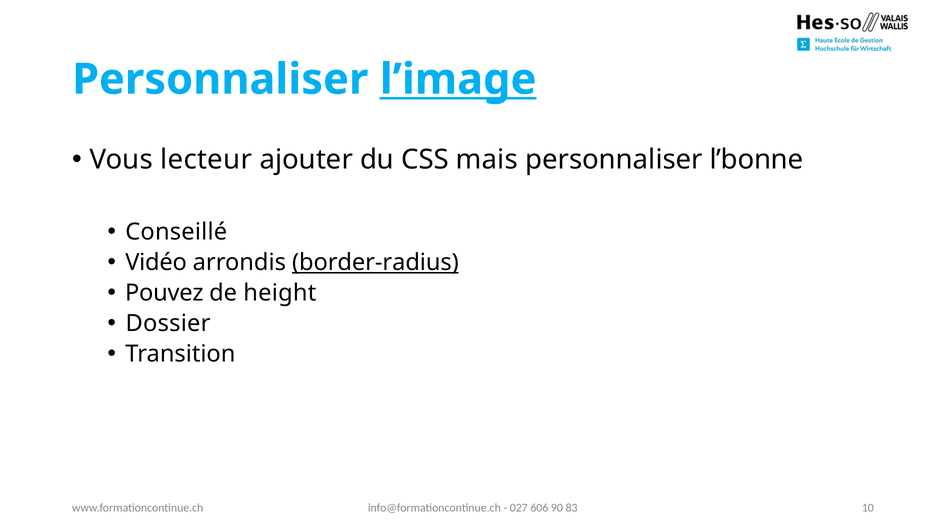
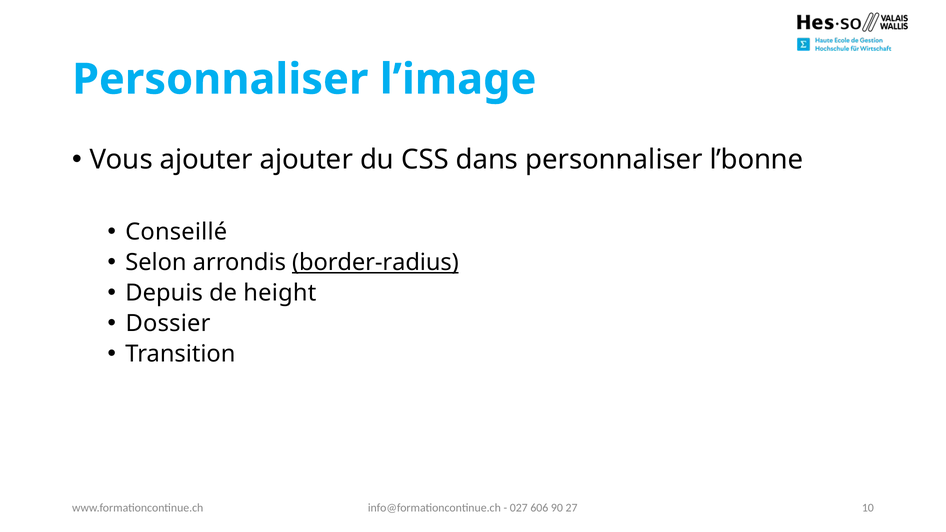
l’image underline: present -> none
Vous lecteur: lecteur -> ajouter
mais: mais -> dans
Vidéo: Vidéo -> Selon
Pouvez: Pouvez -> Depuis
83: 83 -> 27
